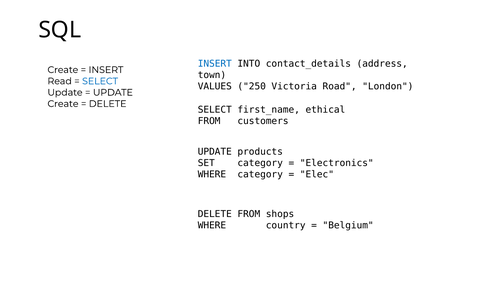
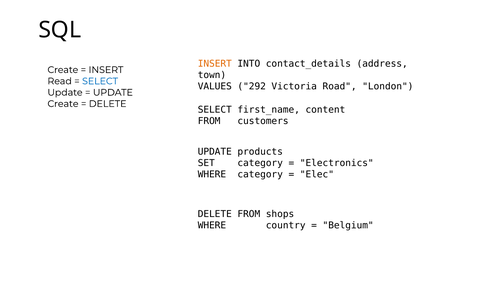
INSERT at (215, 64) colour: blue -> orange
250: 250 -> 292
ethical: ethical -> content
